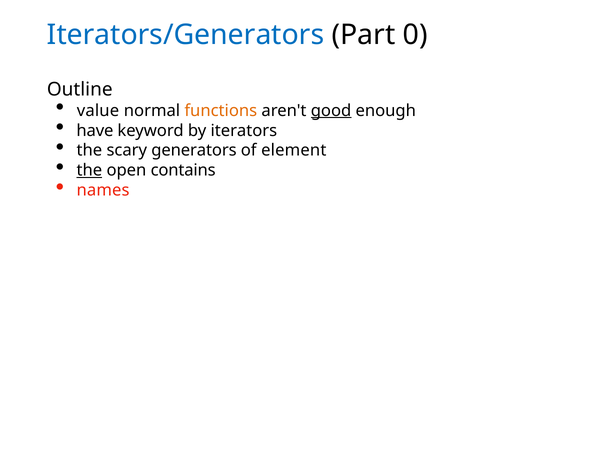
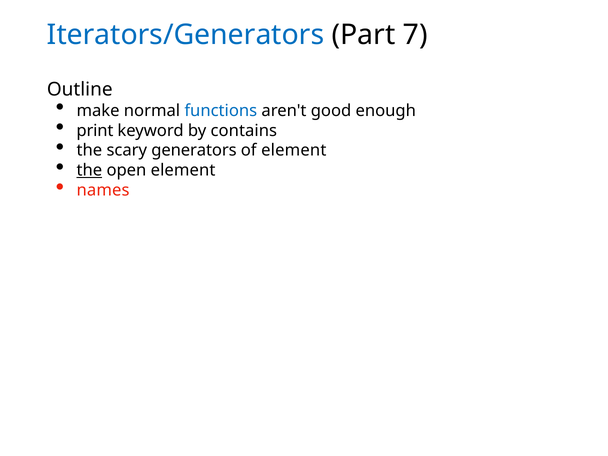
0: 0 -> 7
value: value -> make
functions colour: orange -> blue
good underline: present -> none
have: have -> print
iterators: iterators -> contains
open contains: contains -> element
